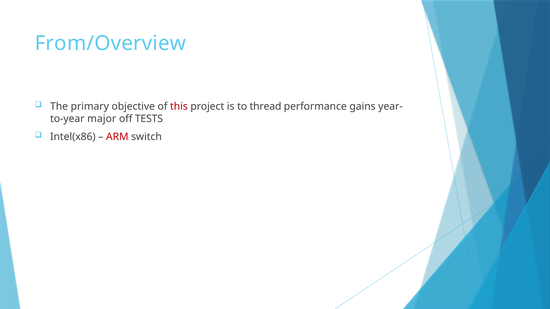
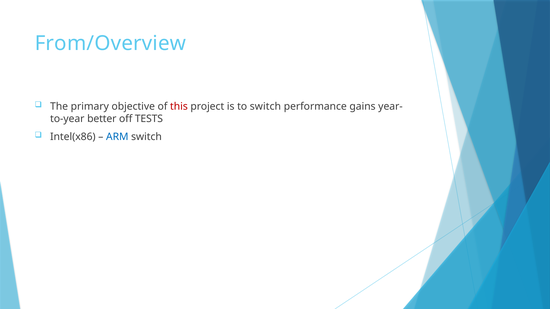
to thread: thread -> switch
major: major -> better
ARM colour: red -> blue
